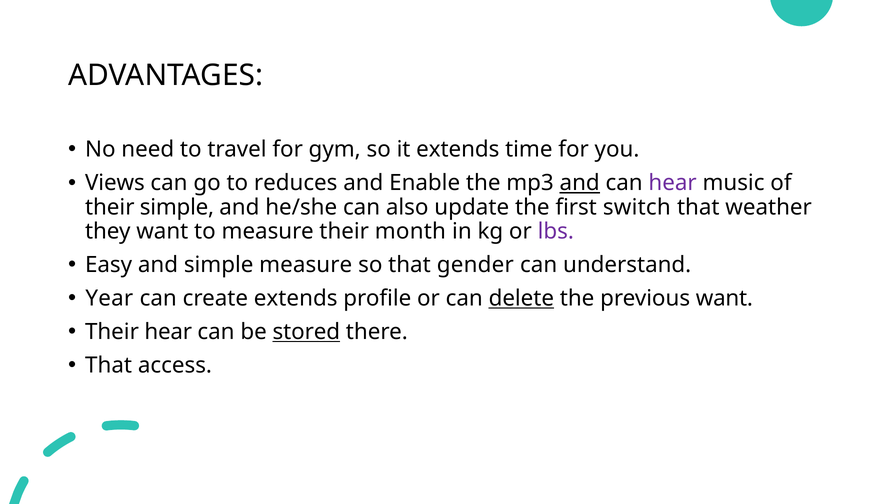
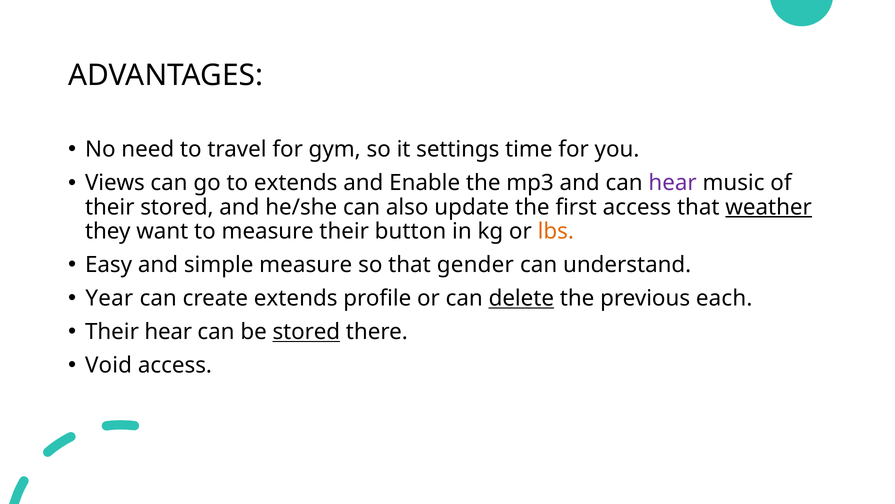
it extends: extends -> settings
to reduces: reduces -> extends
and at (580, 183) underline: present -> none
their simple: simple -> stored
first switch: switch -> access
weather underline: none -> present
month: month -> button
lbs colour: purple -> orange
previous want: want -> each
That at (109, 365): That -> Void
